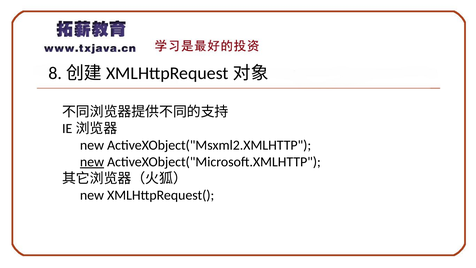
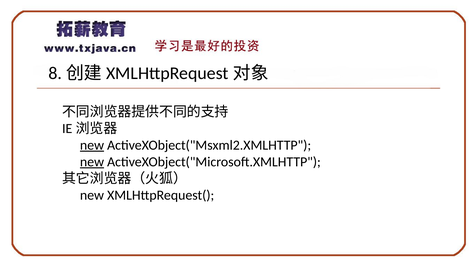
new at (92, 145) underline: none -> present
